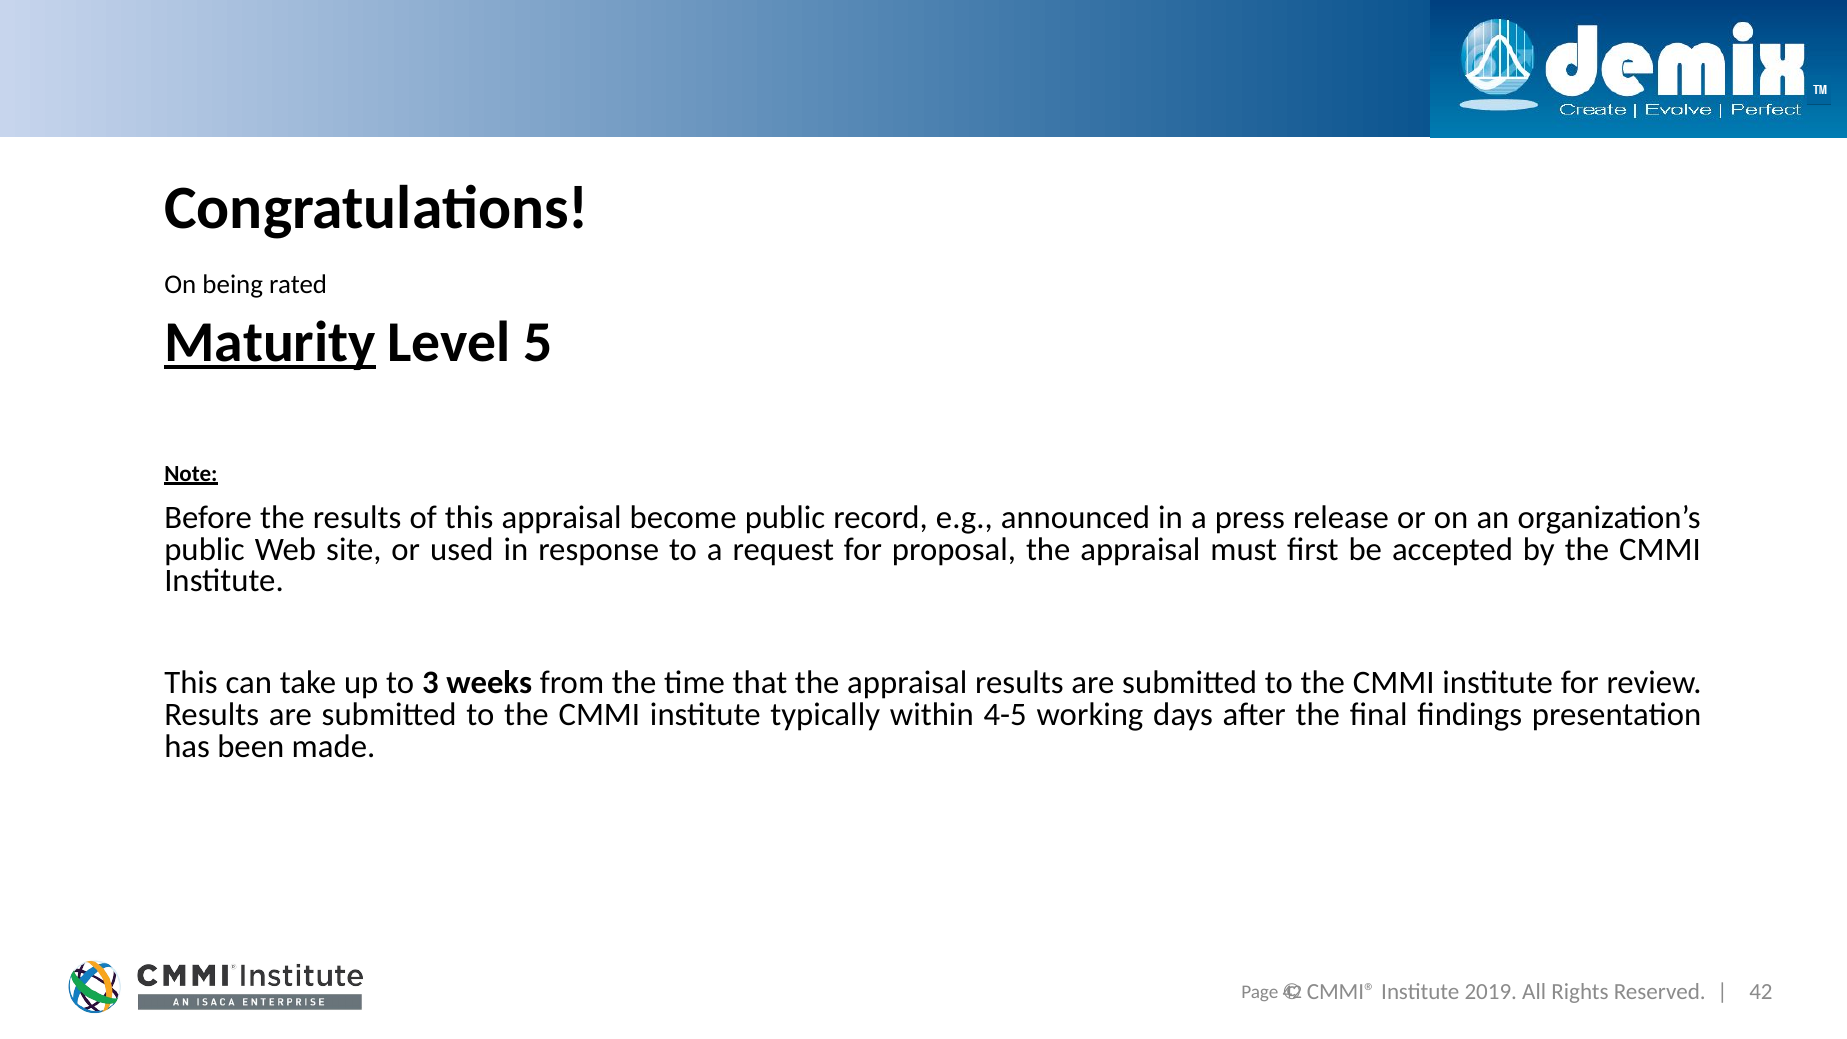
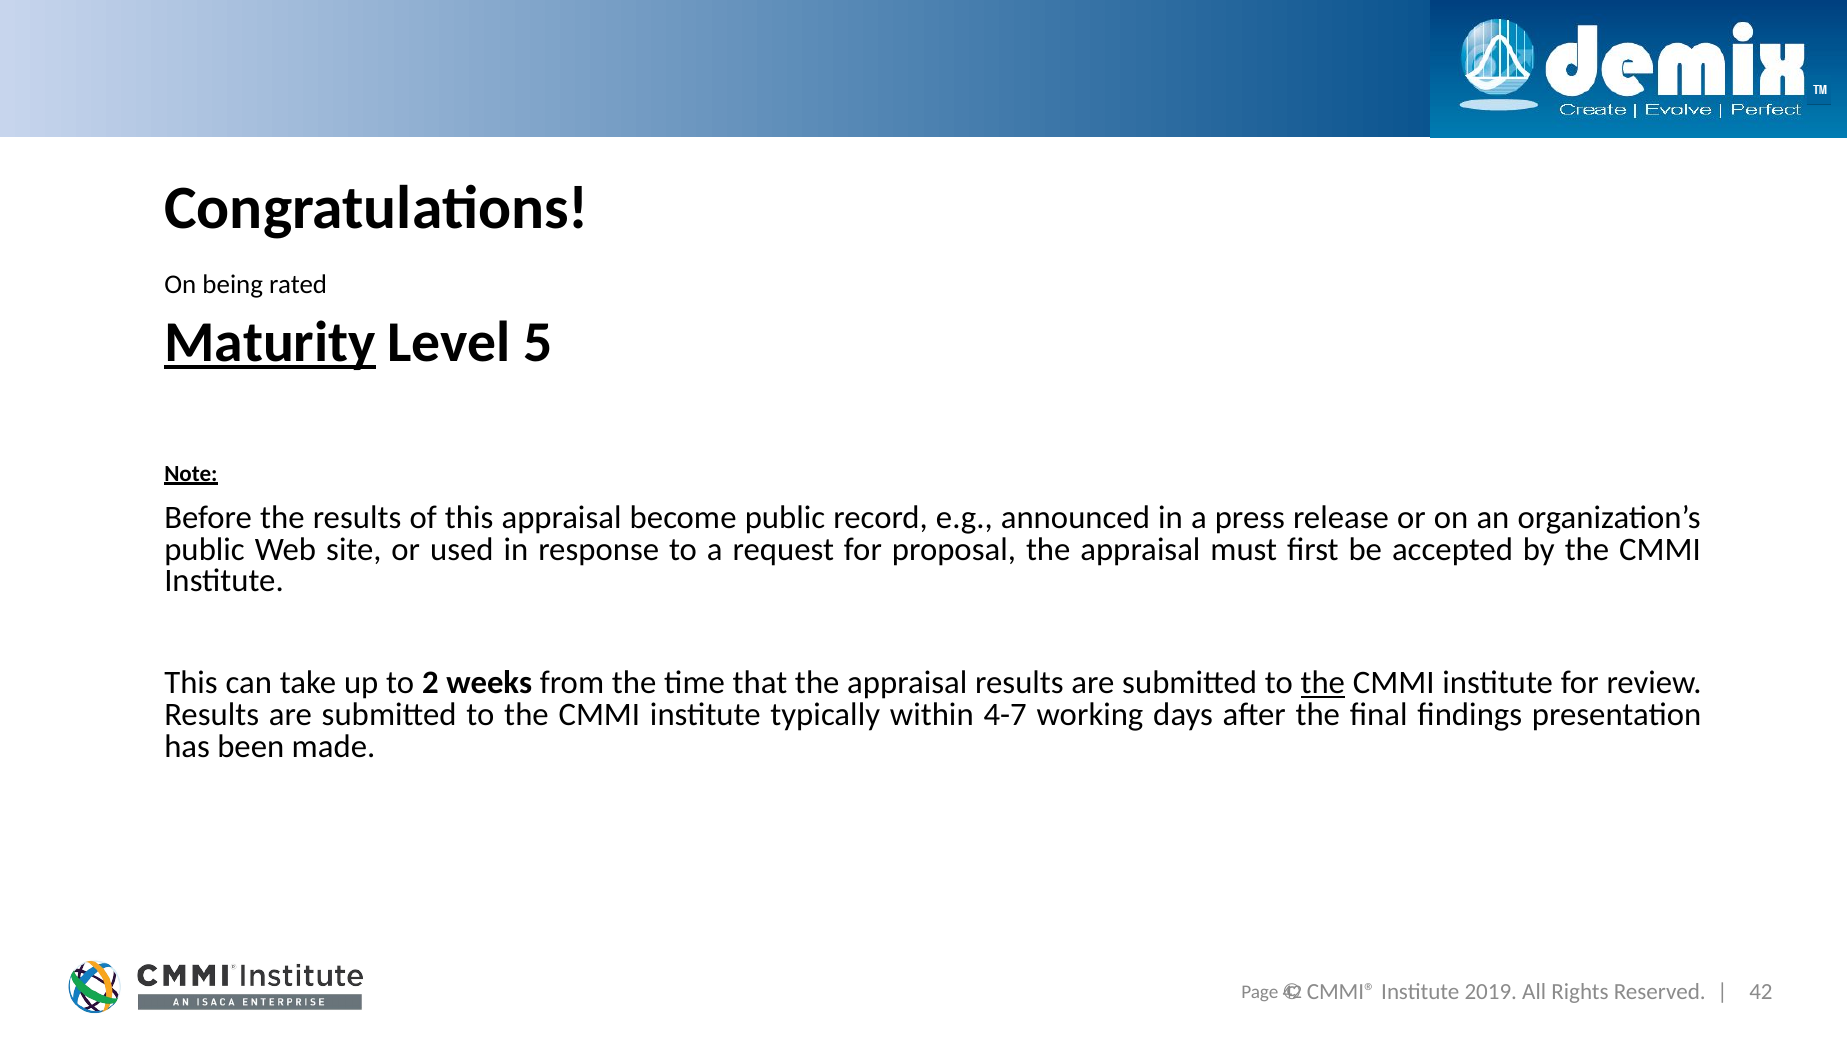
3: 3 -> 2
the at (1323, 683) underline: none -> present
4-5: 4-5 -> 4-7
